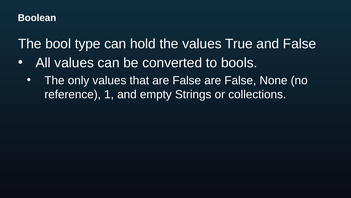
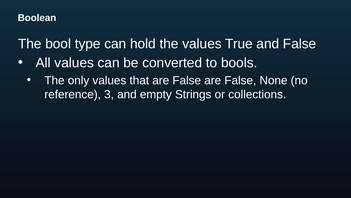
1: 1 -> 3
